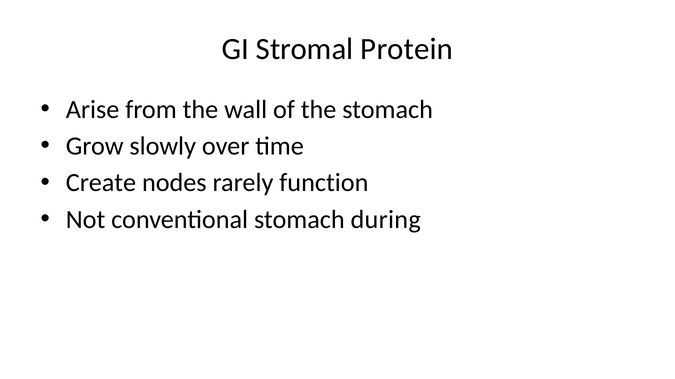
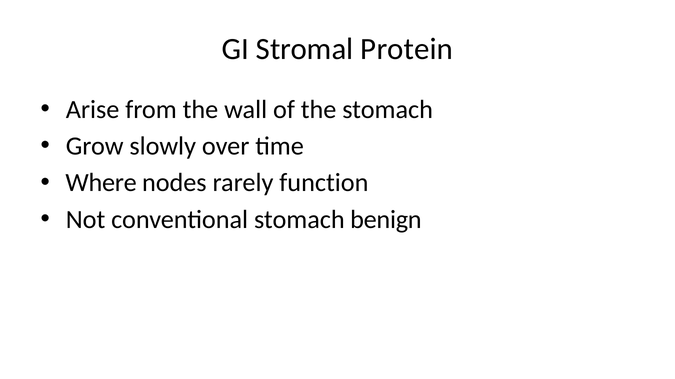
Create: Create -> Where
during: during -> benign
